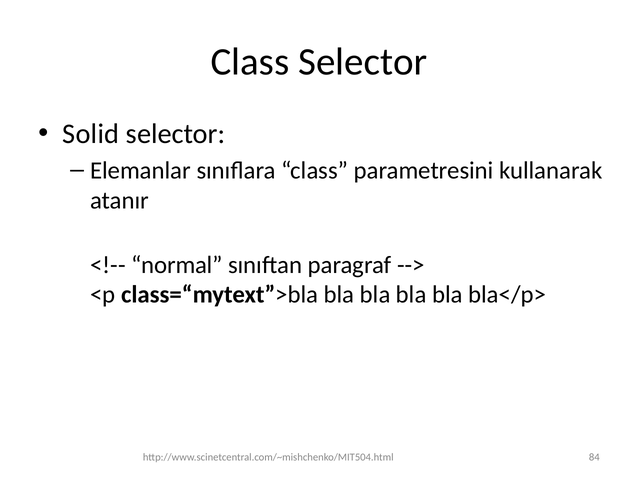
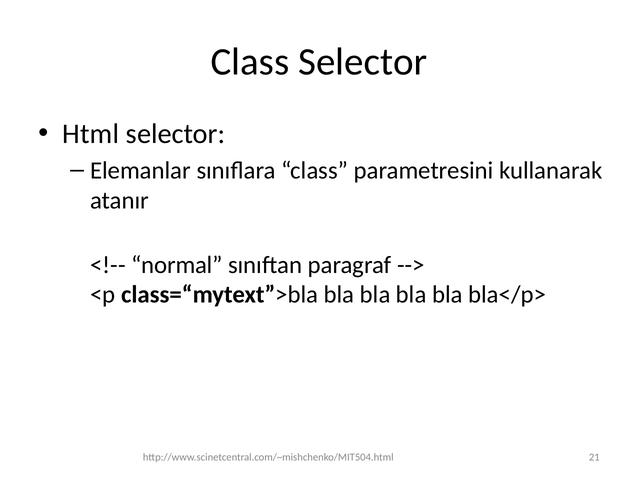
Solid: Solid -> Html
84: 84 -> 21
